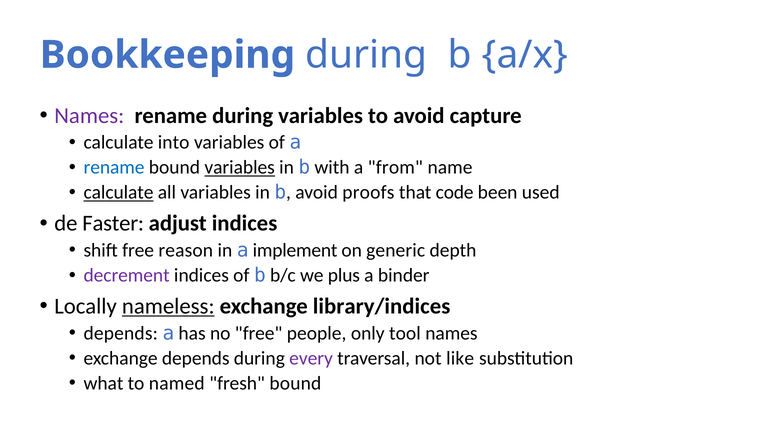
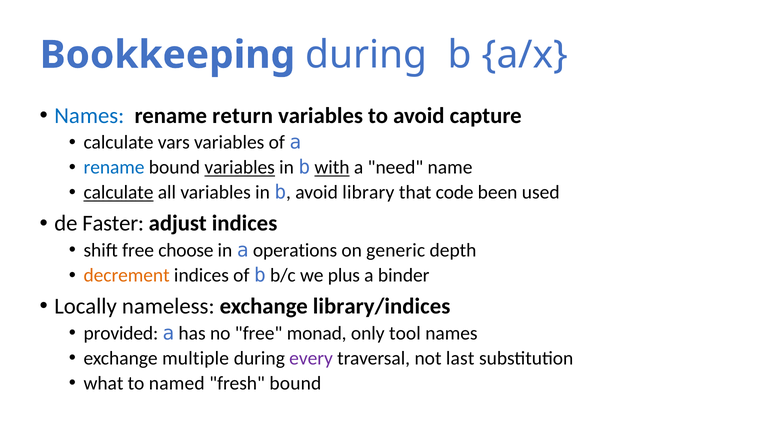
Names at (89, 116) colour: purple -> blue
rename during: during -> return
into: into -> vars
with underline: none -> present
from: from -> need
proofs: proofs -> library
reason: reason -> choose
implement: implement -> operations
decrement colour: purple -> orange
nameless underline: present -> none
depends at (121, 333): depends -> provided
people: people -> monad
exchange depends: depends -> multiple
like: like -> last
